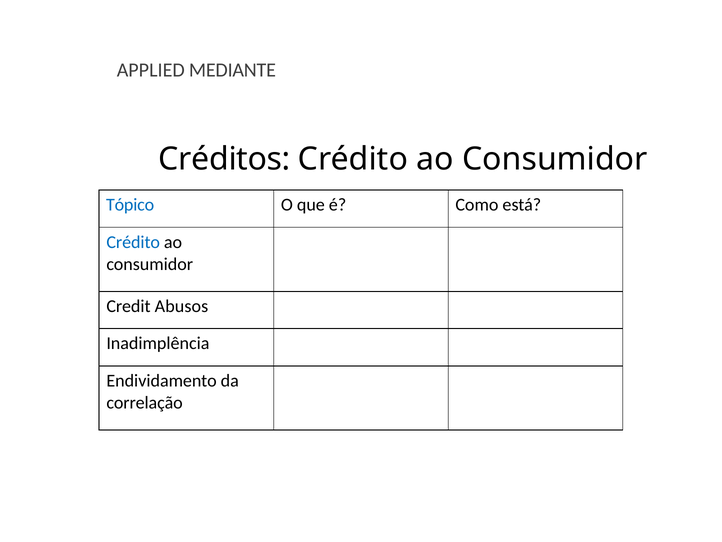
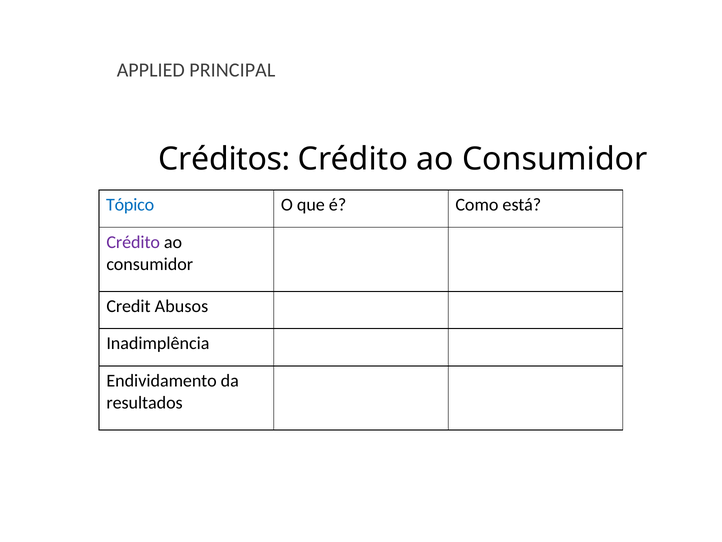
MEDIANTE: MEDIANTE -> PRINCIPAL
Crédito at (133, 242) colour: blue -> purple
correlação: correlação -> resultados
